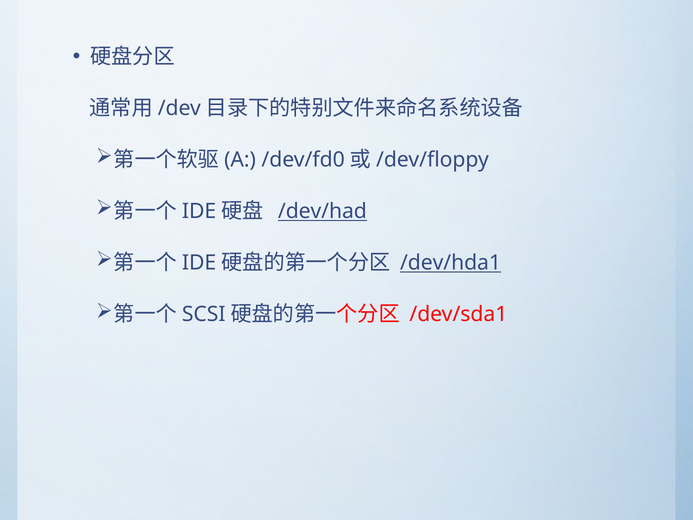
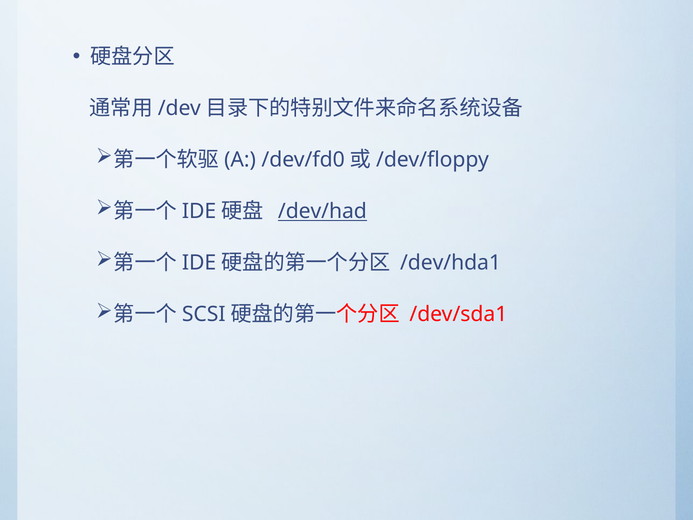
/dev/hda1 underline: present -> none
